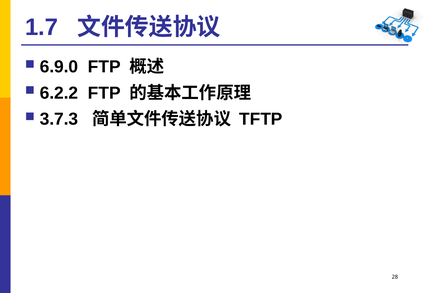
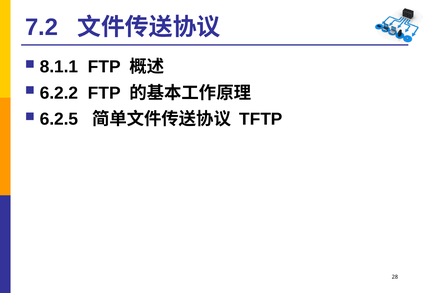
1.7: 1.7 -> 7.2
6.9.0: 6.9.0 -> 8.1.1
3.7.3: 3.7.3 -> 6.2.5
